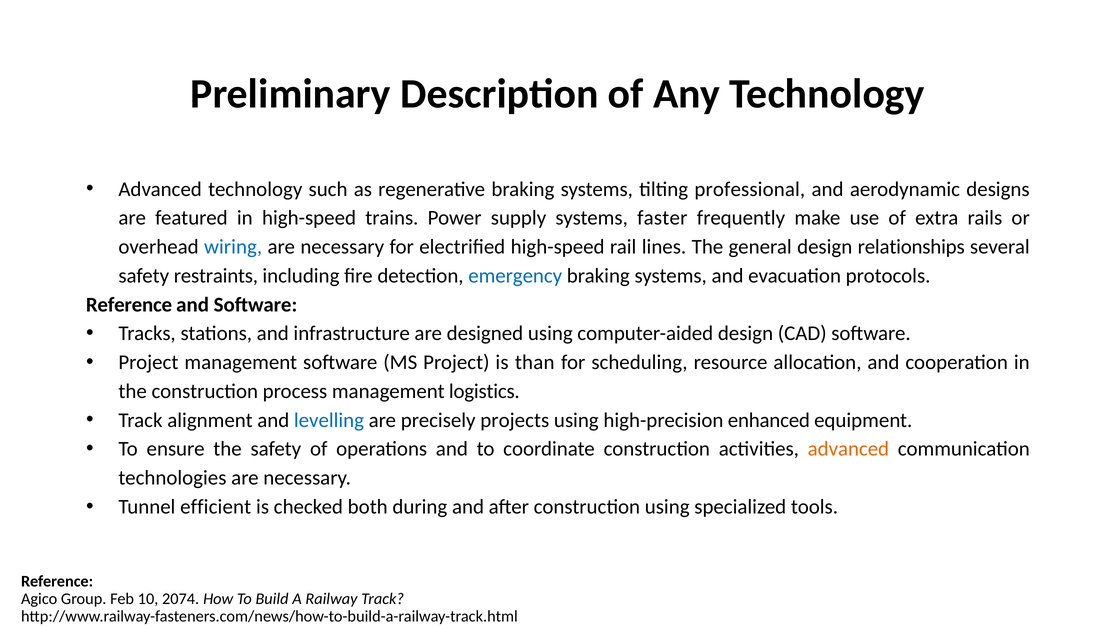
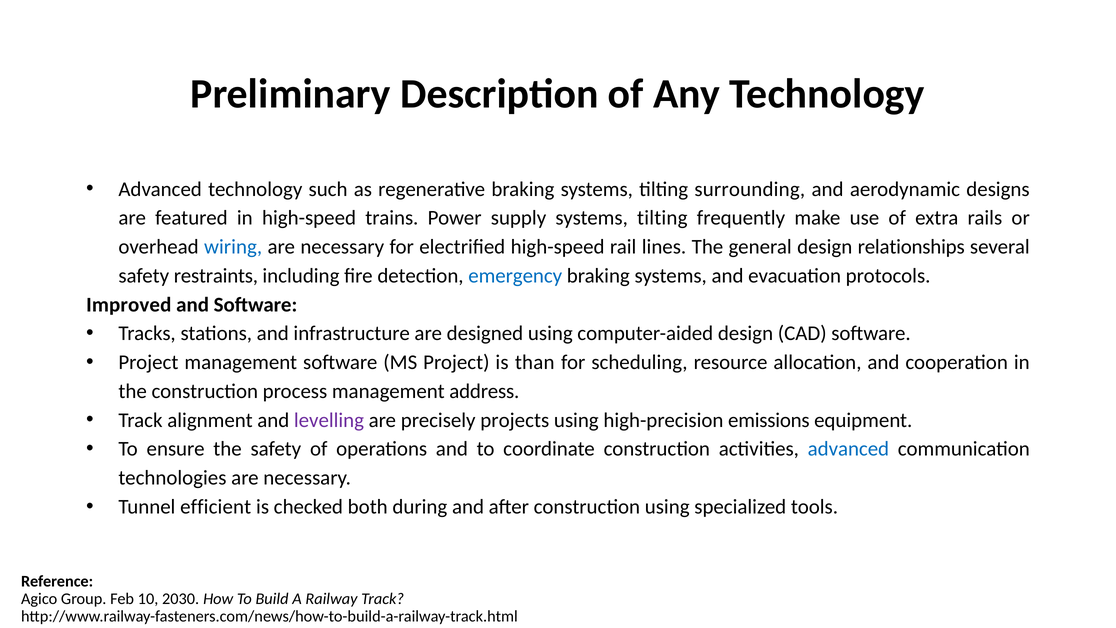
professional: professional -> surrounding
supply systems faster: faster -> tilting
Reference at (129, 305): Reference -> Improved
logistics: logistics -> address
levelling colour: blue -> purple
enhanced: enhanced -> emissions
advanced at (848, 449) colour: orange -> blue
2074: 2074 -> 2030
